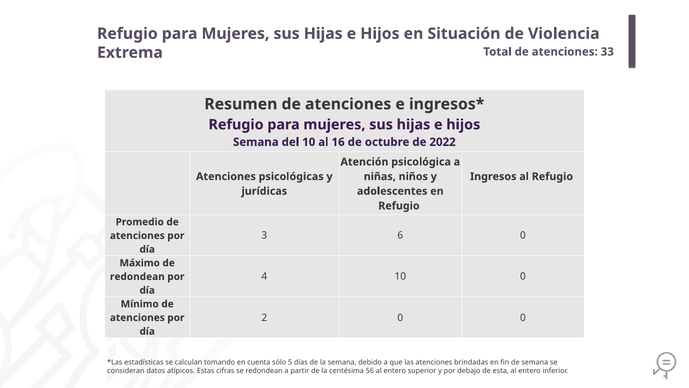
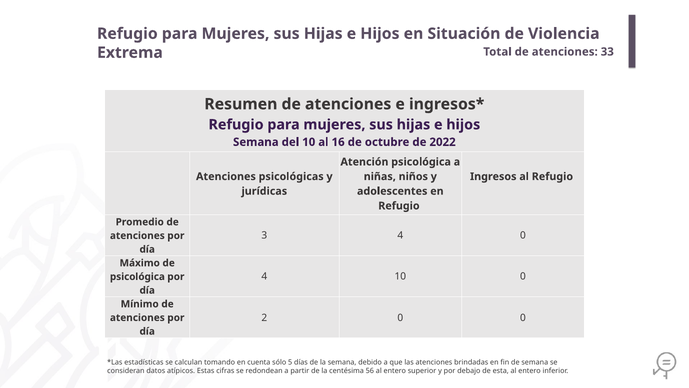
3 6: 6 -> 4
redondean at (137, 276): redondean -> psicológica
